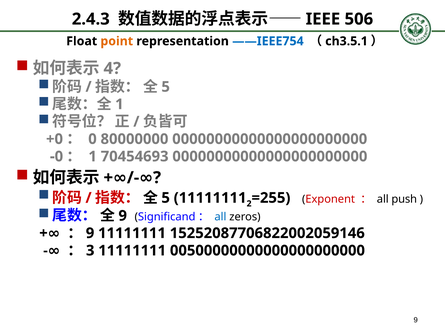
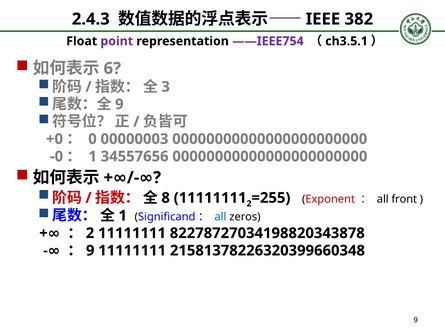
506: 506 -> 382
point colour: orange -> purple
——IEEE754 colour: blue -> purple
4: 4 -> 6
5 at (166, 87): 5 -> 3
1 at (119, 104): 1 -> 9
80000000: 80000000 -> 00000003
70454693: 70454693 -> 34557656
5 at (166, 198): 5 -> 8
push: push -> front
9 at (123, 216): 9 -> 1
9 at (90, 233): 9 -> 2
15252087706822002059146: 15252087706822002059146 -> 82278727034198820343878
3 at (90, 250): 3 -> 9
00500000000000000000000: 00500000000000000000000 -> 21581378226320399660348
